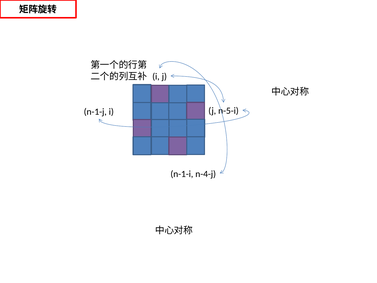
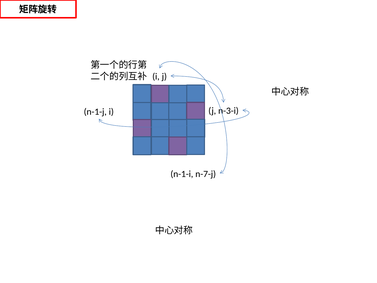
n-5-i: n-5-i -> n-3-i
n-4-j: n-4-j -> n-7-j
